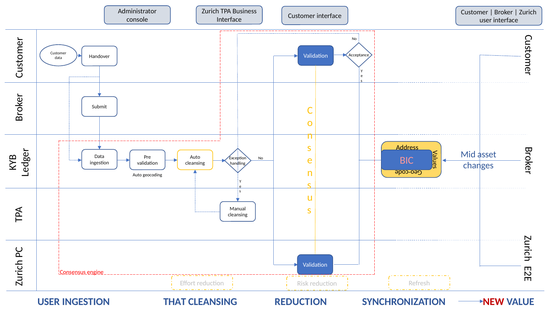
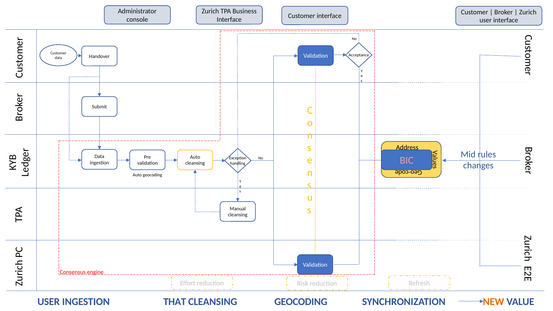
asset: asset -> rules
CLEANSING REDUCTION: REDUCTION -> GEOCODING
NEW colour: red -> orange
